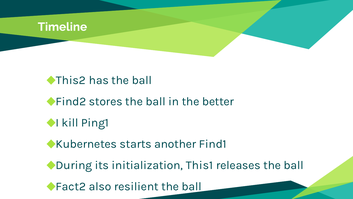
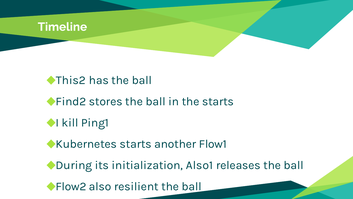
the better: better -> starts
Find1: Find1 -> Flow1
This1: This1 -> Also1
Fact2: Fact2 -> Flow2
